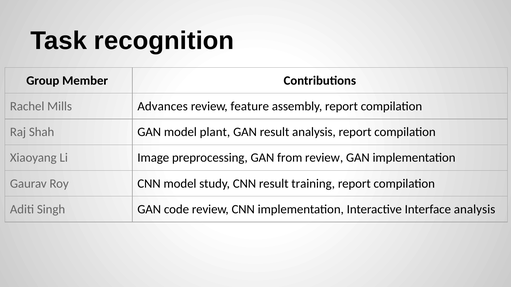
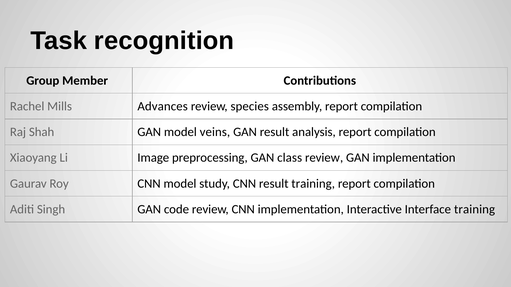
feature: feature -> species
plant: plant -> veins
from: from -> class
Interface analysis: analysis -> training
